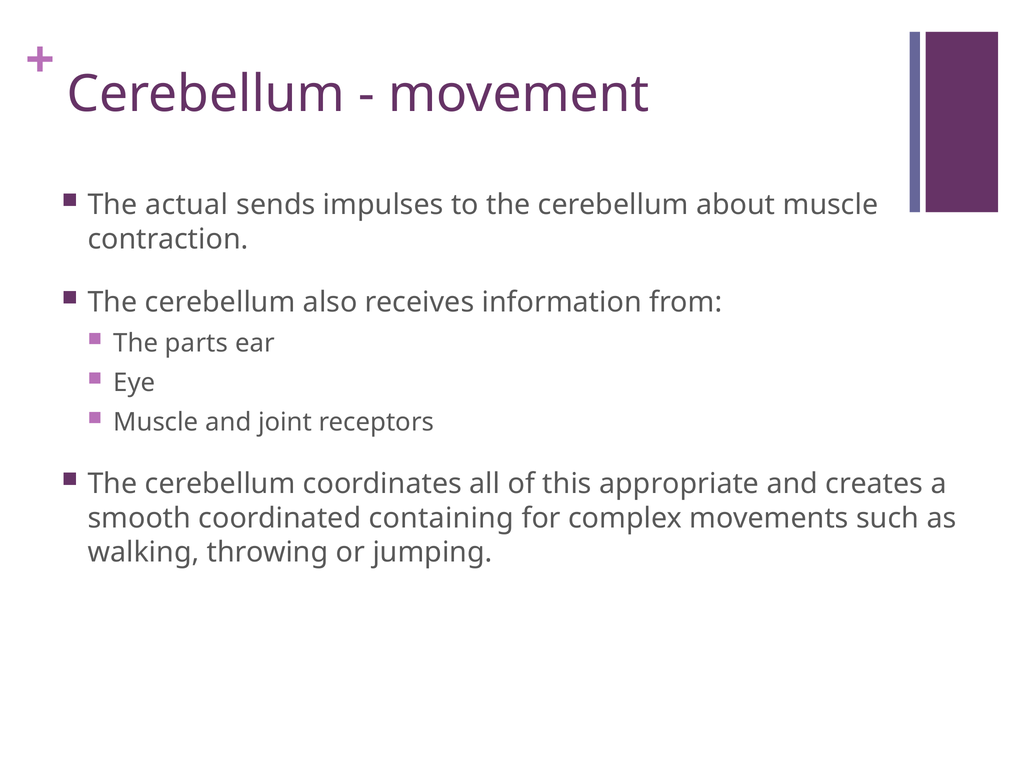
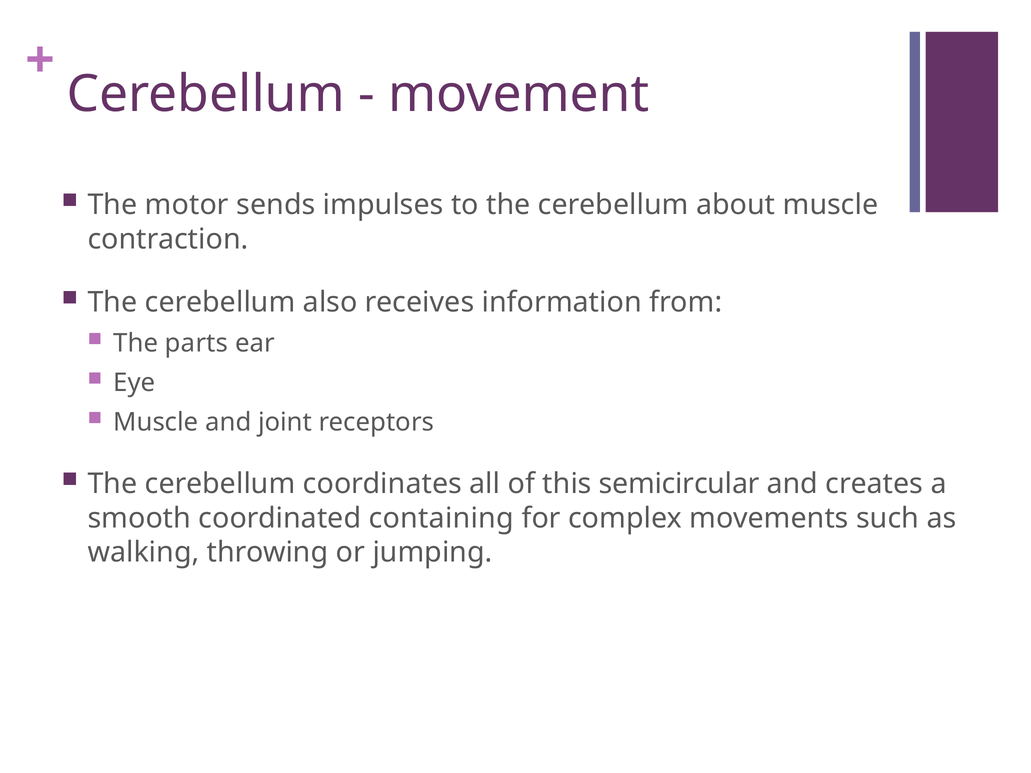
actual: actual -> motor
appropriate: appropriate -> semicircular
